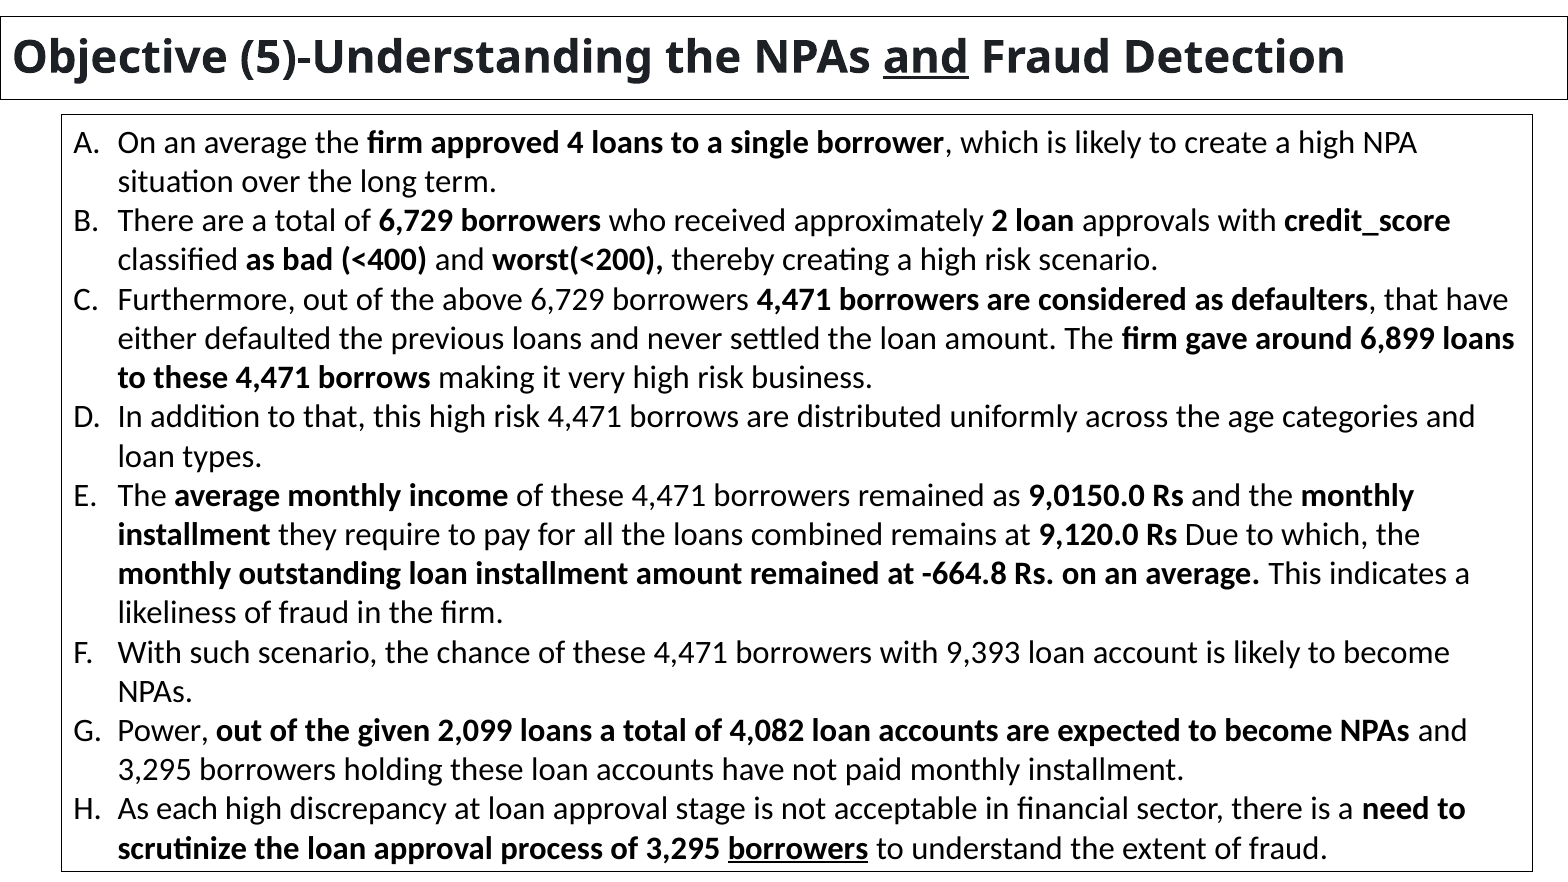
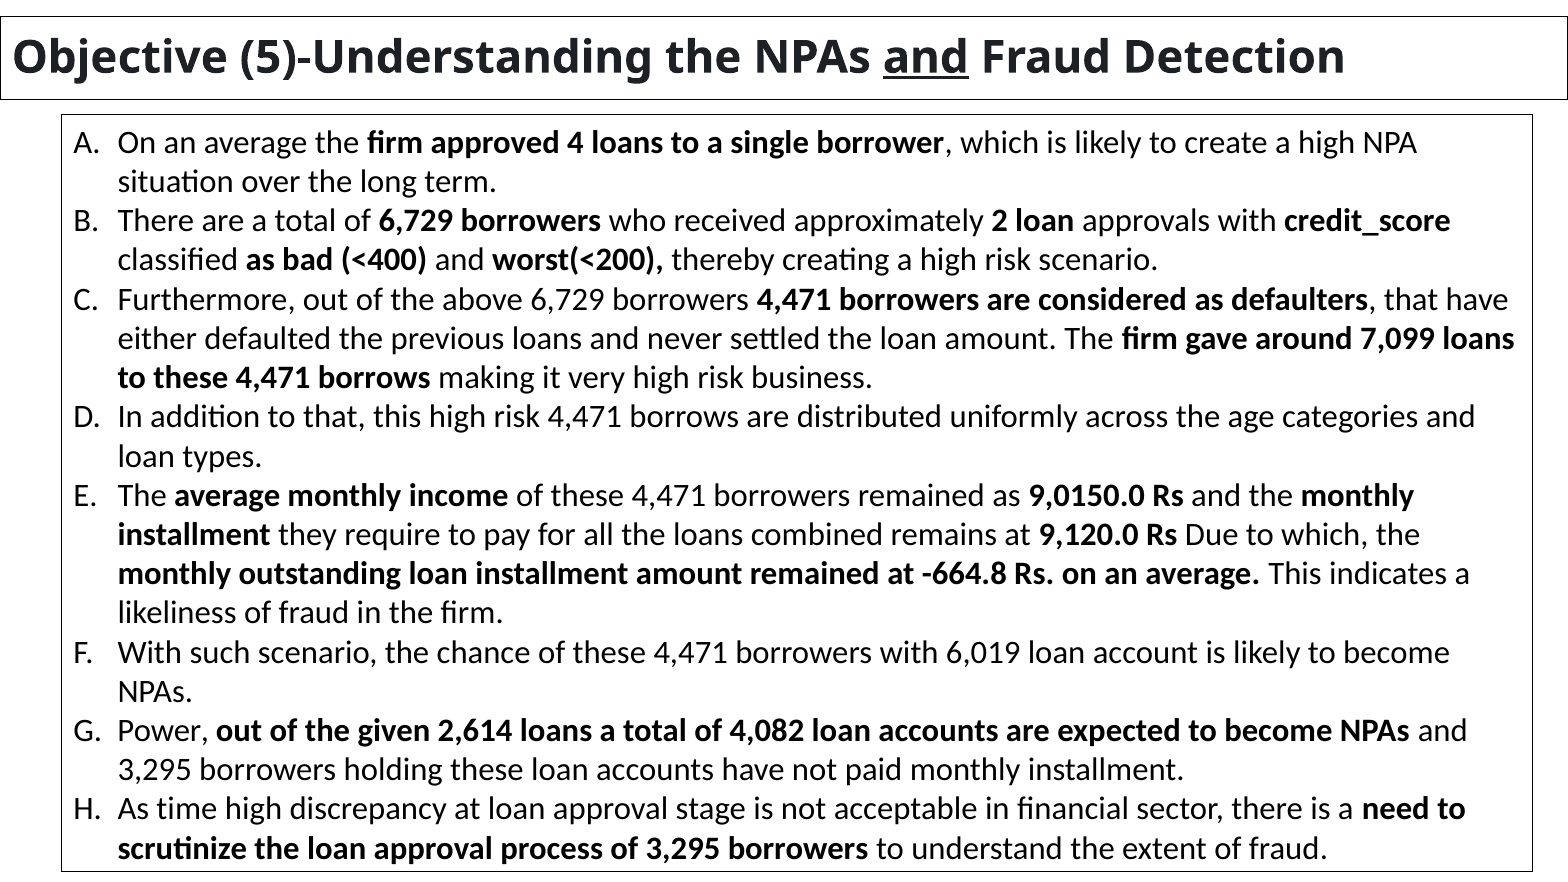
6,899: 6,899 -> 7,099
9,393: 9,393 -> 6,019
2,099: 2,099 -> 2,614
each: each -> time
borrowers at (798, 848) underline: present -> none
